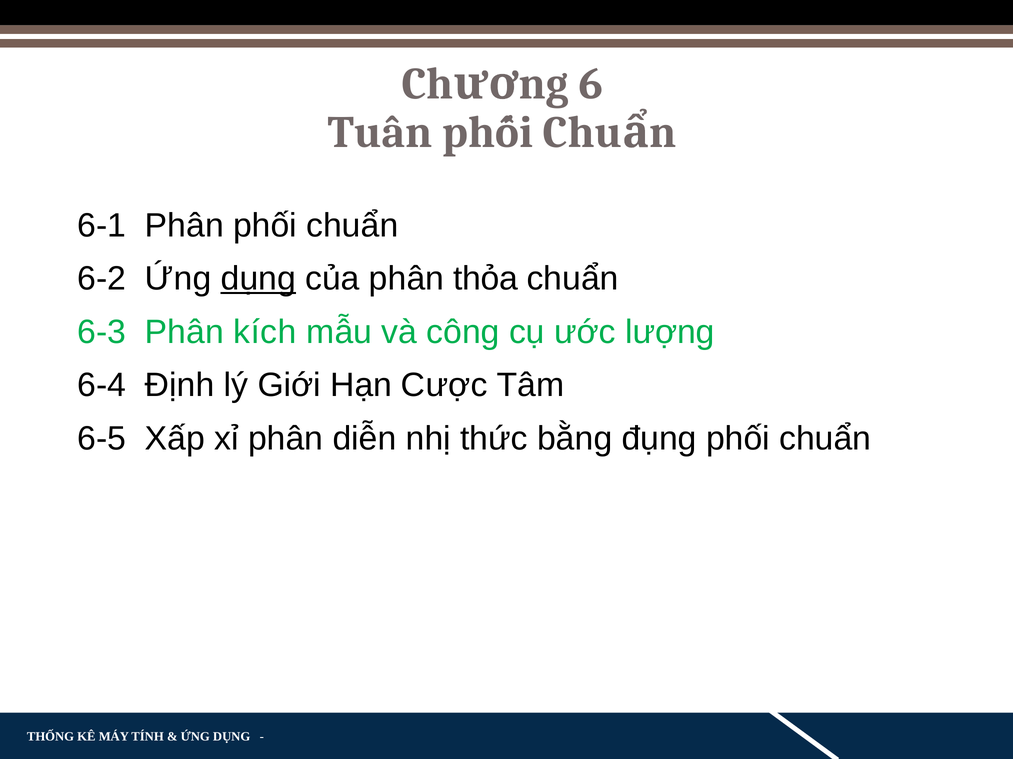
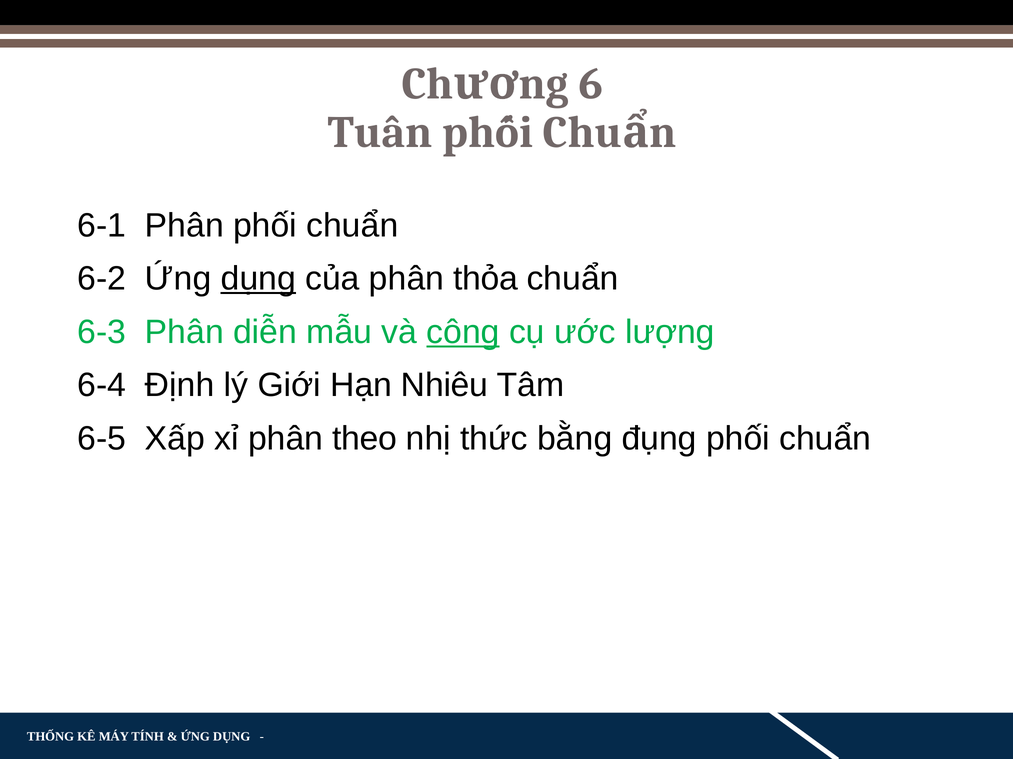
kích: kích -> diễn
công underline: none -> present
Cược: Cược -> Nhiêu
diễn: diễn -> theo
